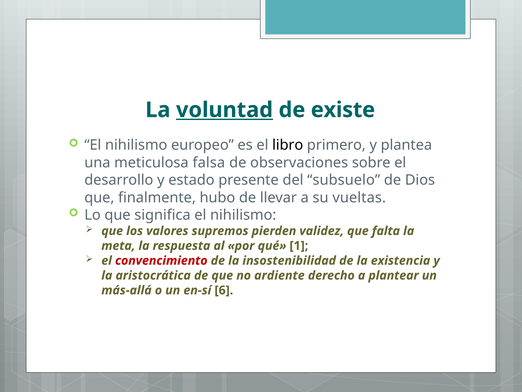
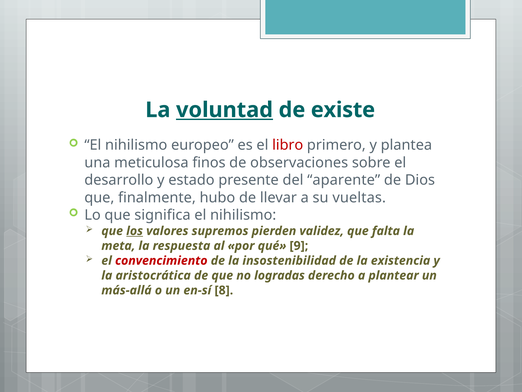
libro colour: black -> red
falsa: falsa -> finos
subsuelo: subsuelo -> aparente
los underline: none -> present
1: 1 -> 9
ardiente: ardiente -> logradas
6: 6 -> 8
